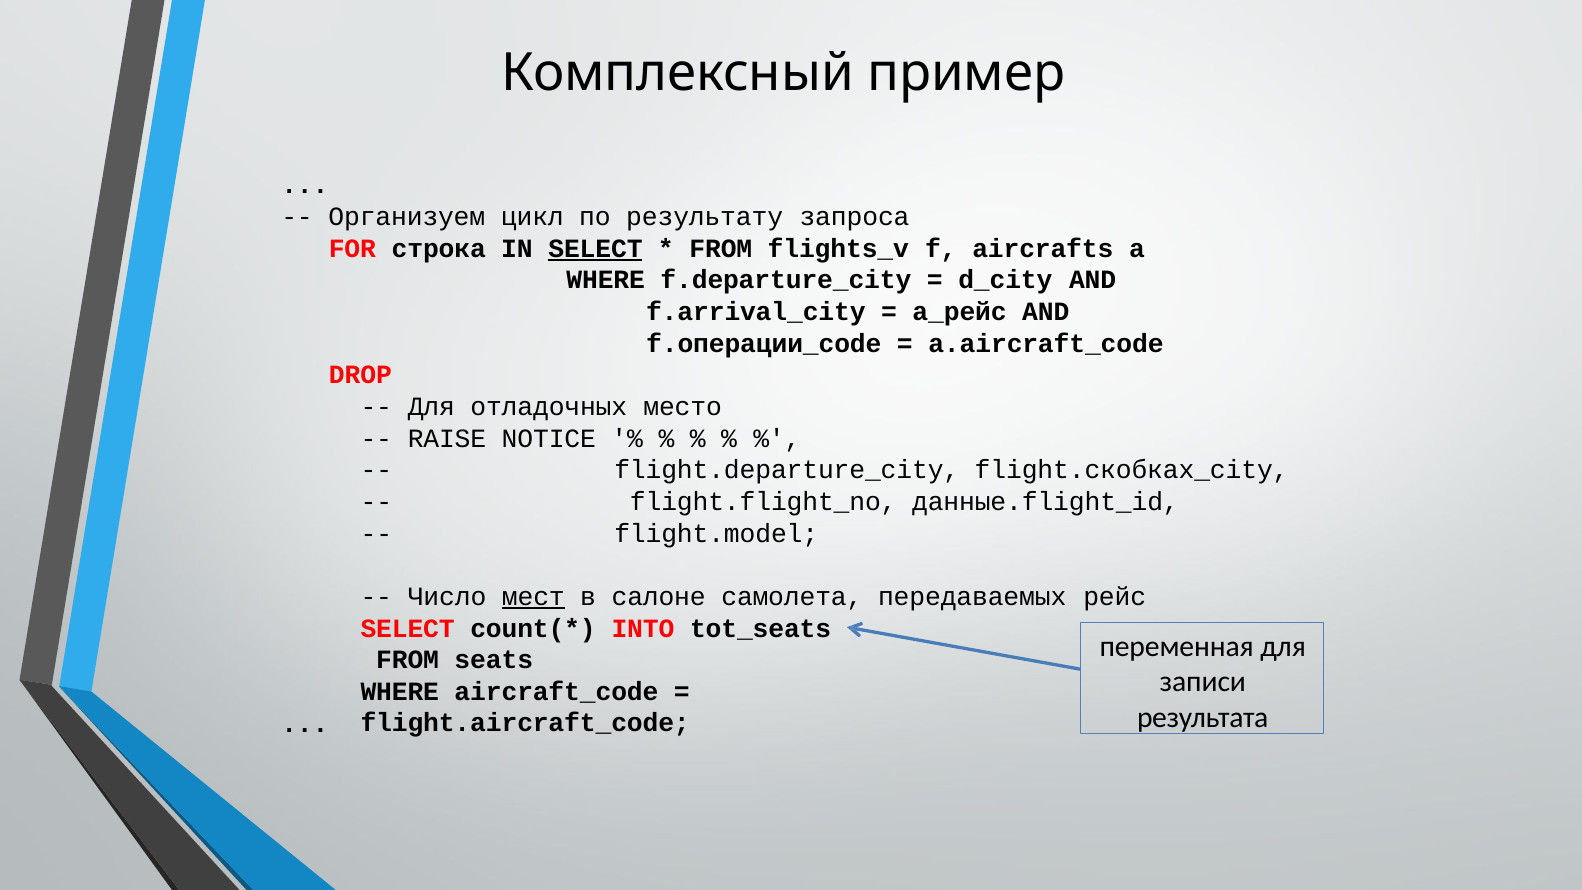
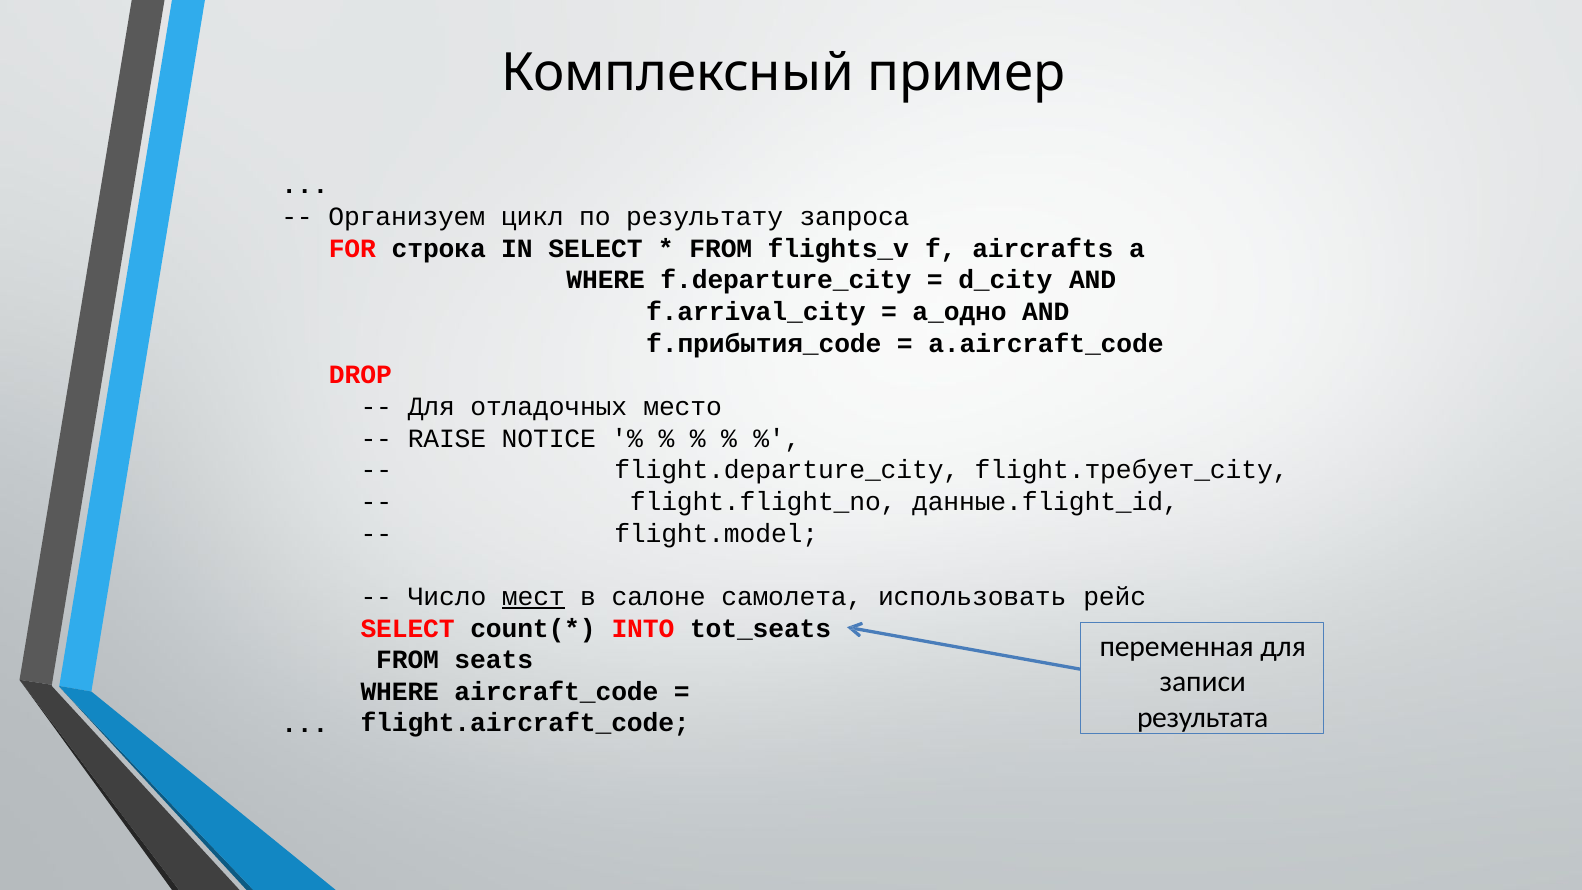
SELECT at (595, 249) underline: present -> none
a_рейс: a_рейс -> a_одно
f.операции_code: f.операции_code -> f.прибытия_code
flight.скобках_city: flight.скобках_city -> flight.требует_city
передаваемых: передаваемых -> использовать
